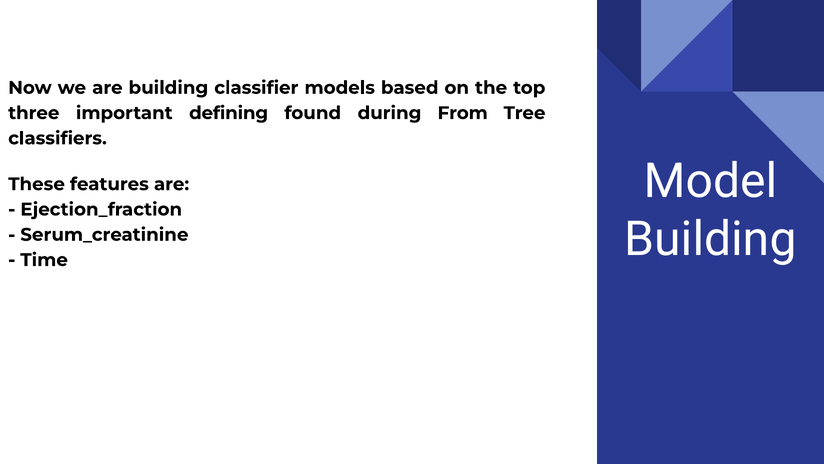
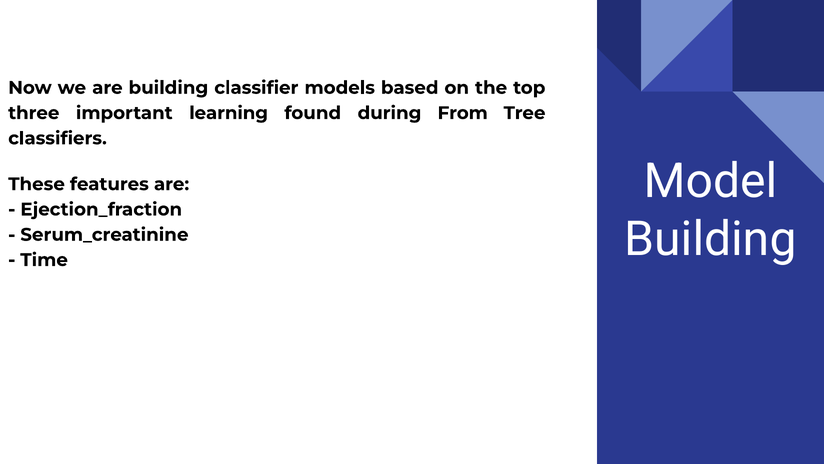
defining: defining -> learning
